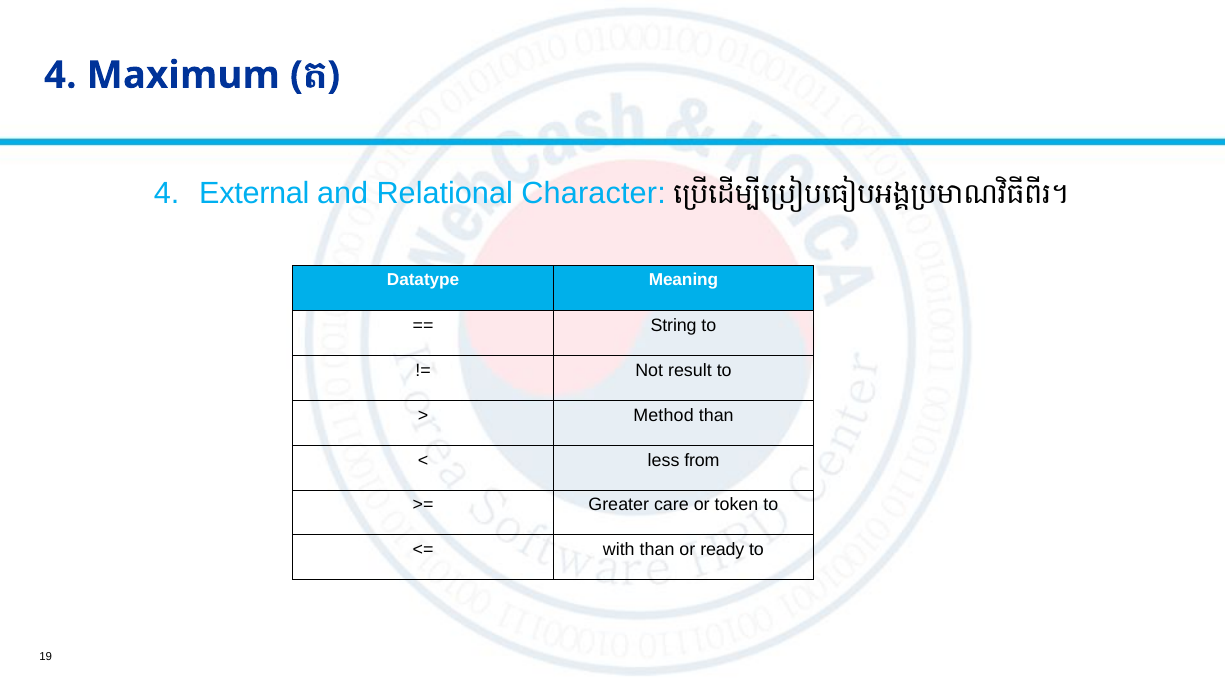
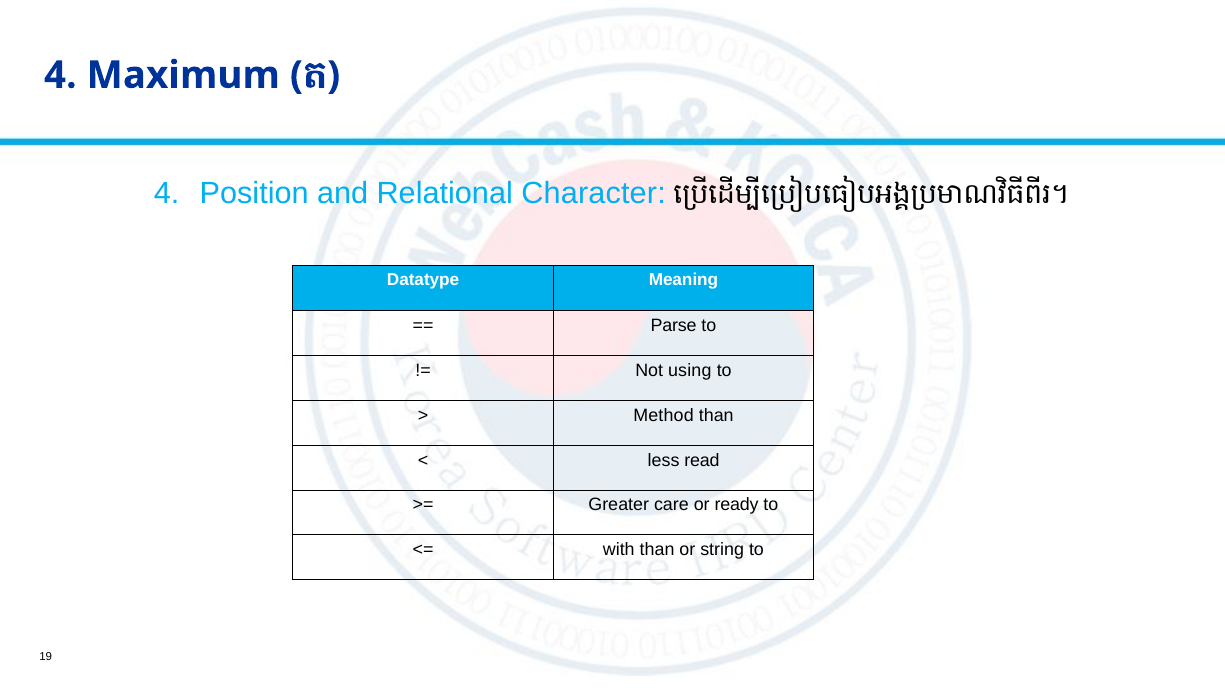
External: External -> Position
String: String -> Parse
result: result -> using
from: from -> read
token: token -> ready
ready: ready -> string
